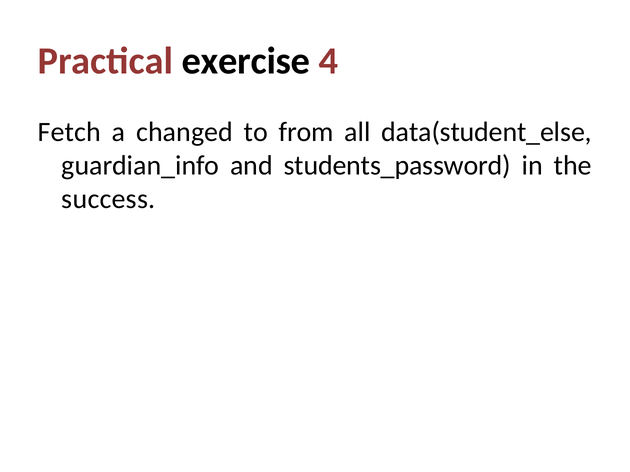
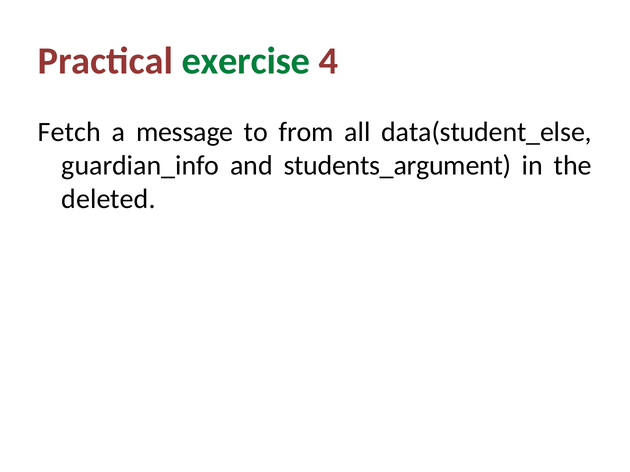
exercise colour: black -> green
changed: changed -> message
students_password: students_password -> students_argument
success: success -> deleted
